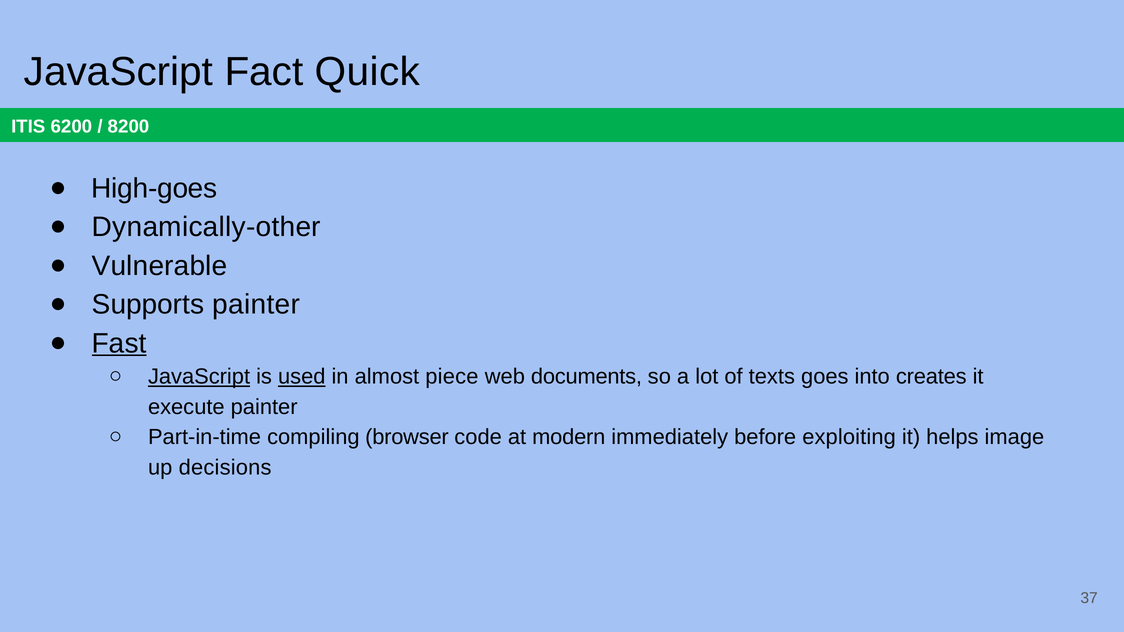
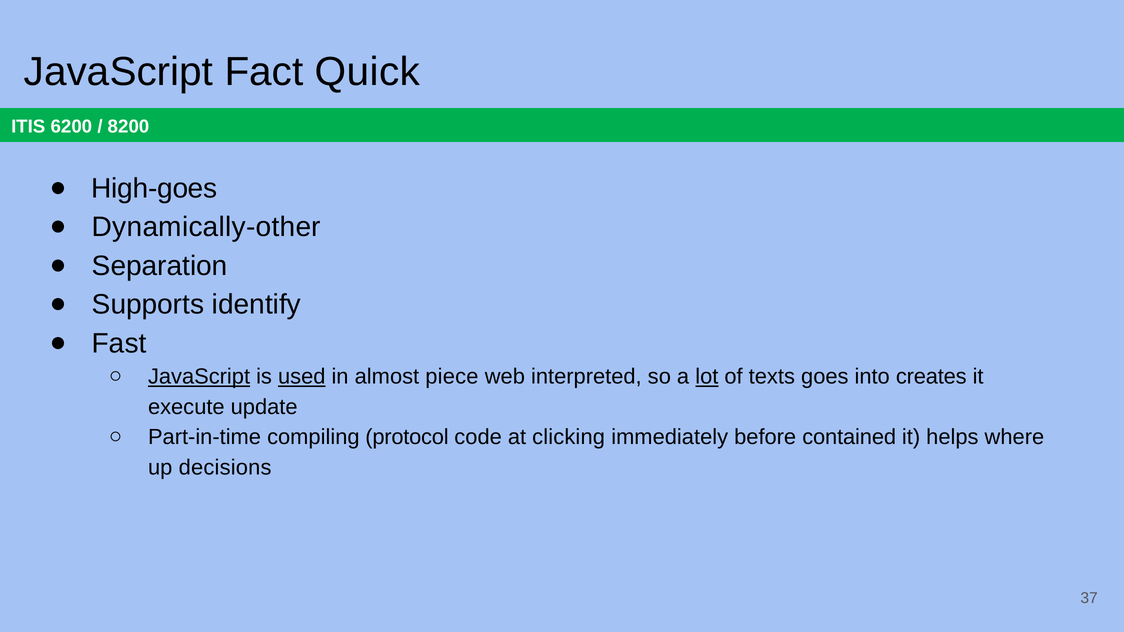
Vulnerable: Vulnerable -> Separation
Supports painter: painter -> identify
Fast underline: present -> none
documents: documents -> interpreted
lot underline: none -> present
execute painter: painter -> update
browser: browser -> protocol
modern: modern -> clicking
exploiting: exploiting -> contained
image: image -> where
